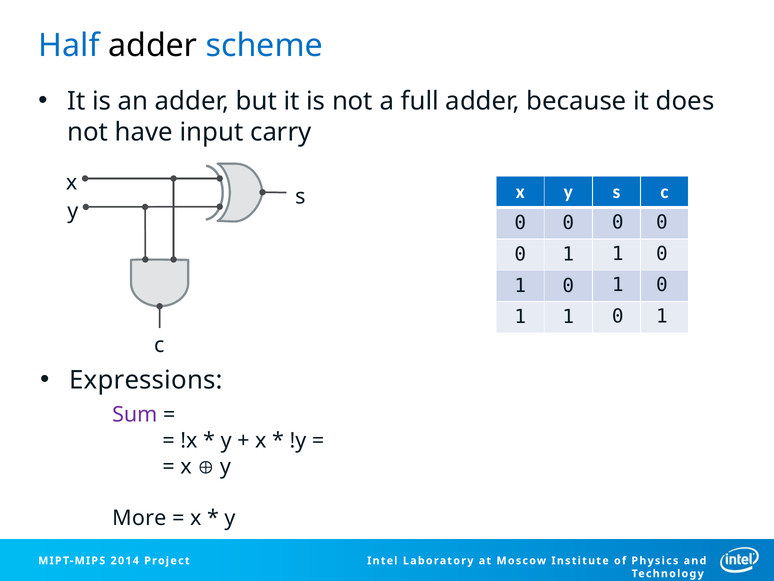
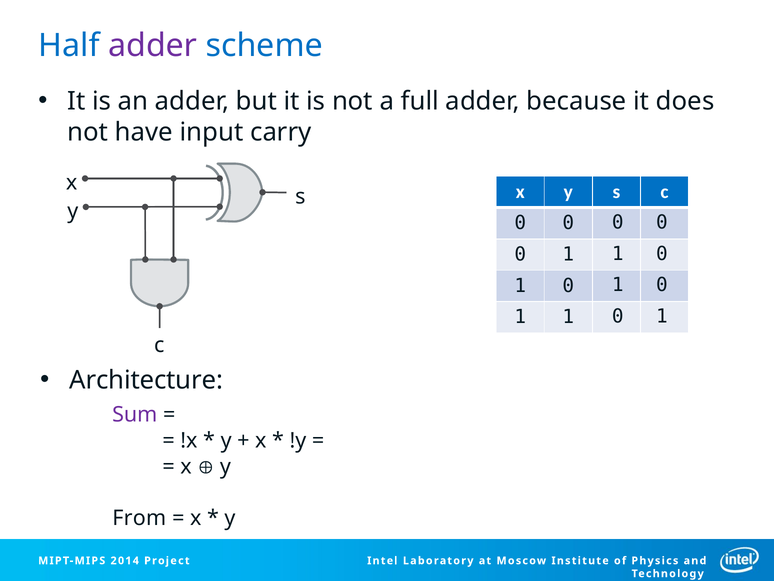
adder at (153, 46) colour: black -> purple
Expressions: Expressions -> Architecture
More: More -> From
